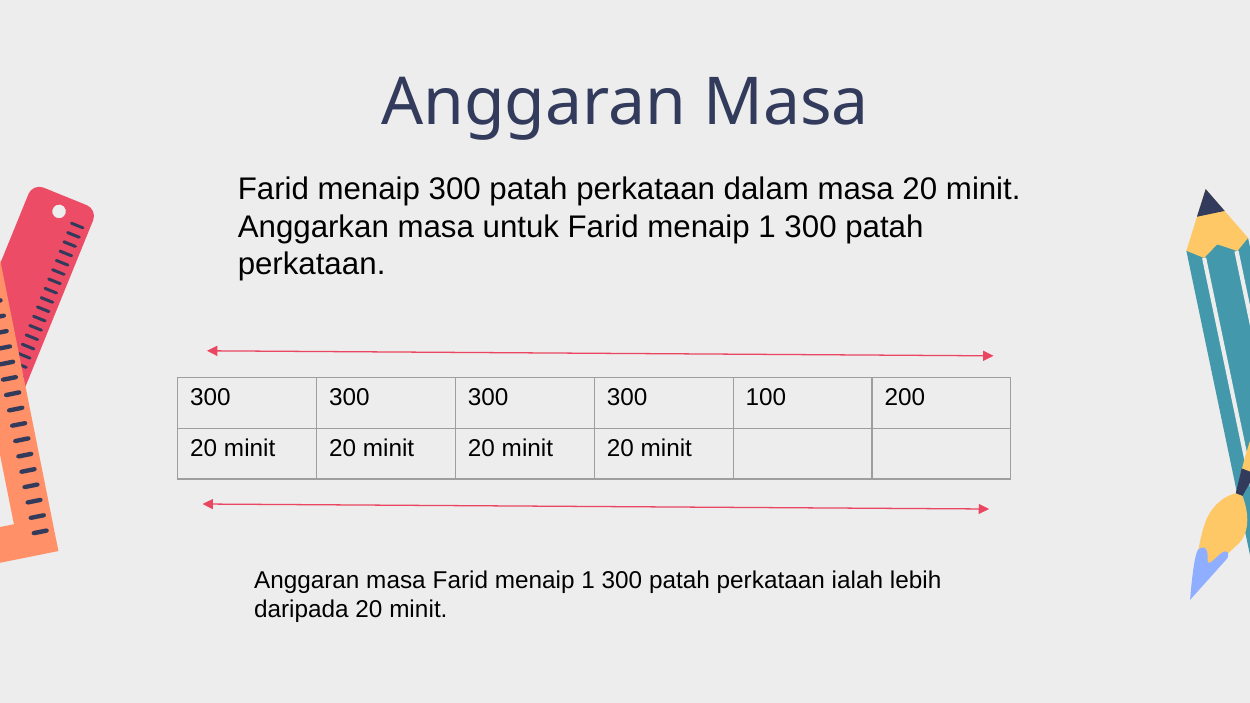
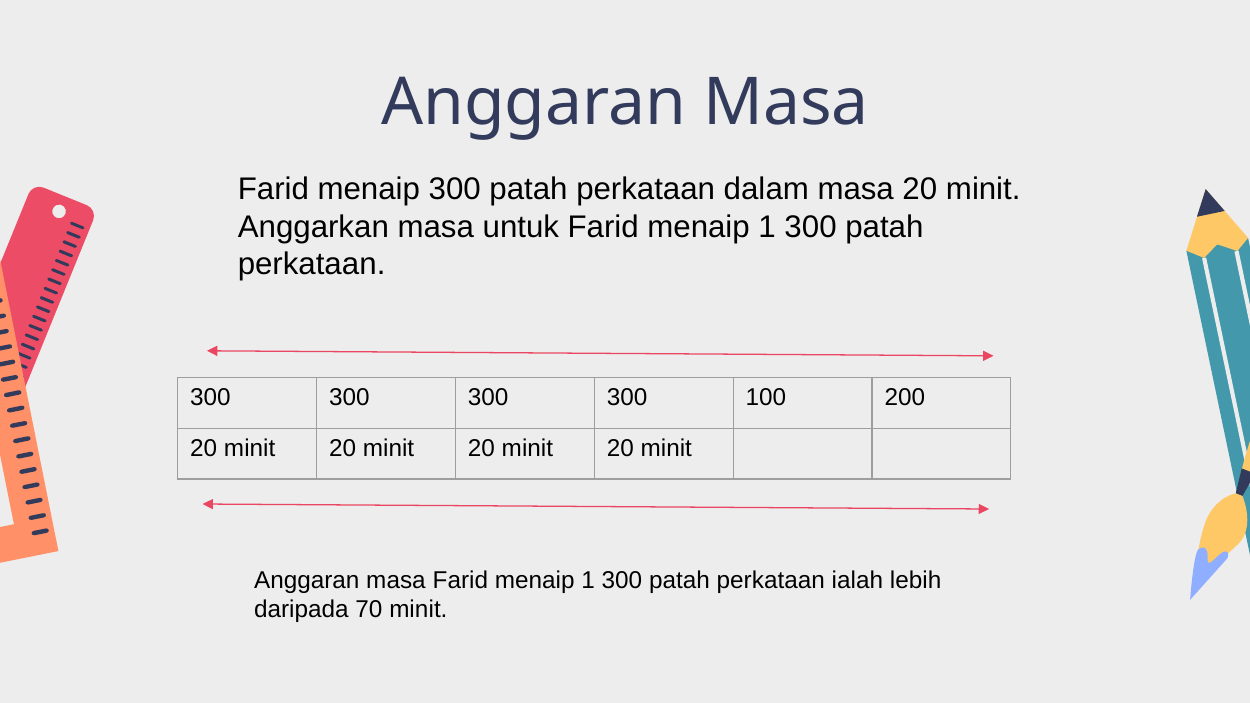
daripada 20: 20 -> 70
